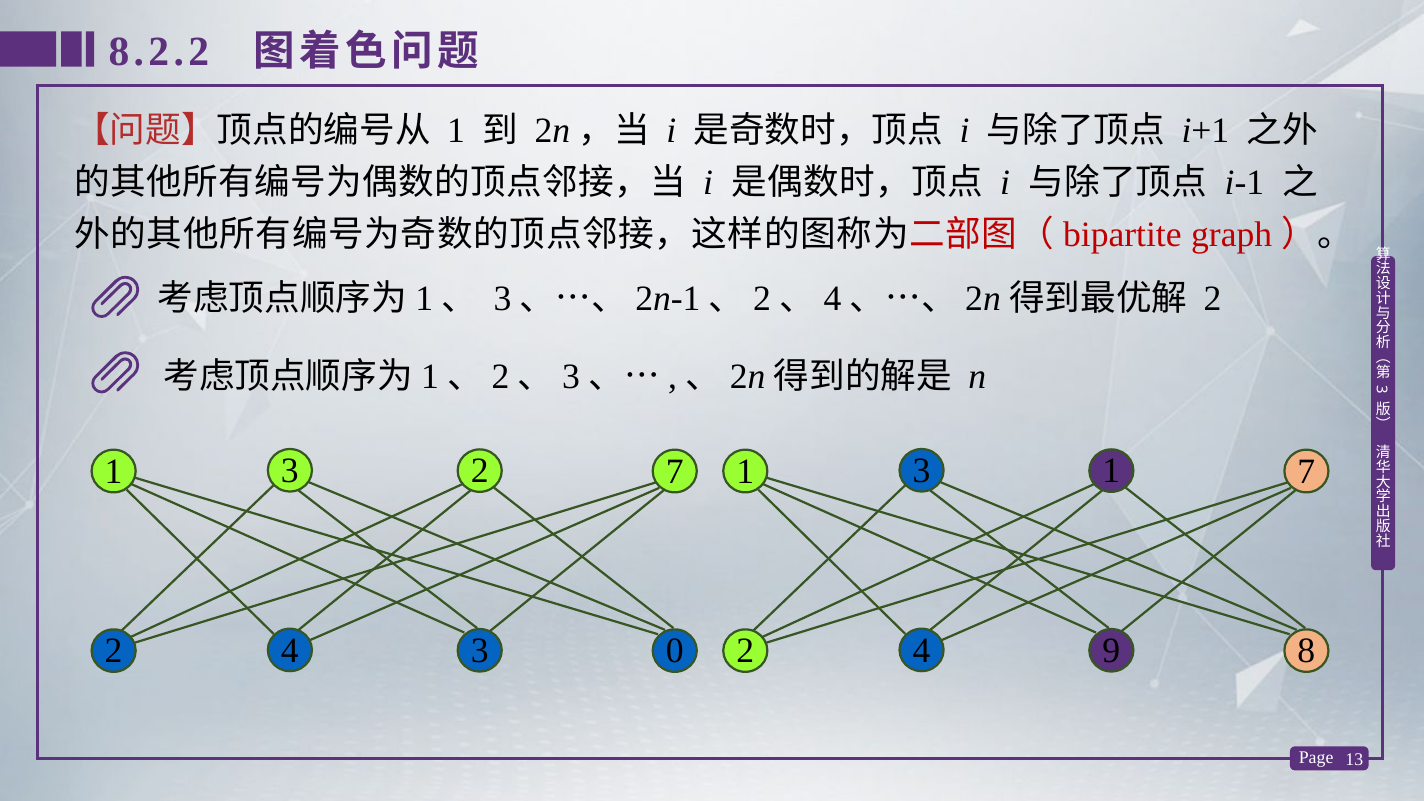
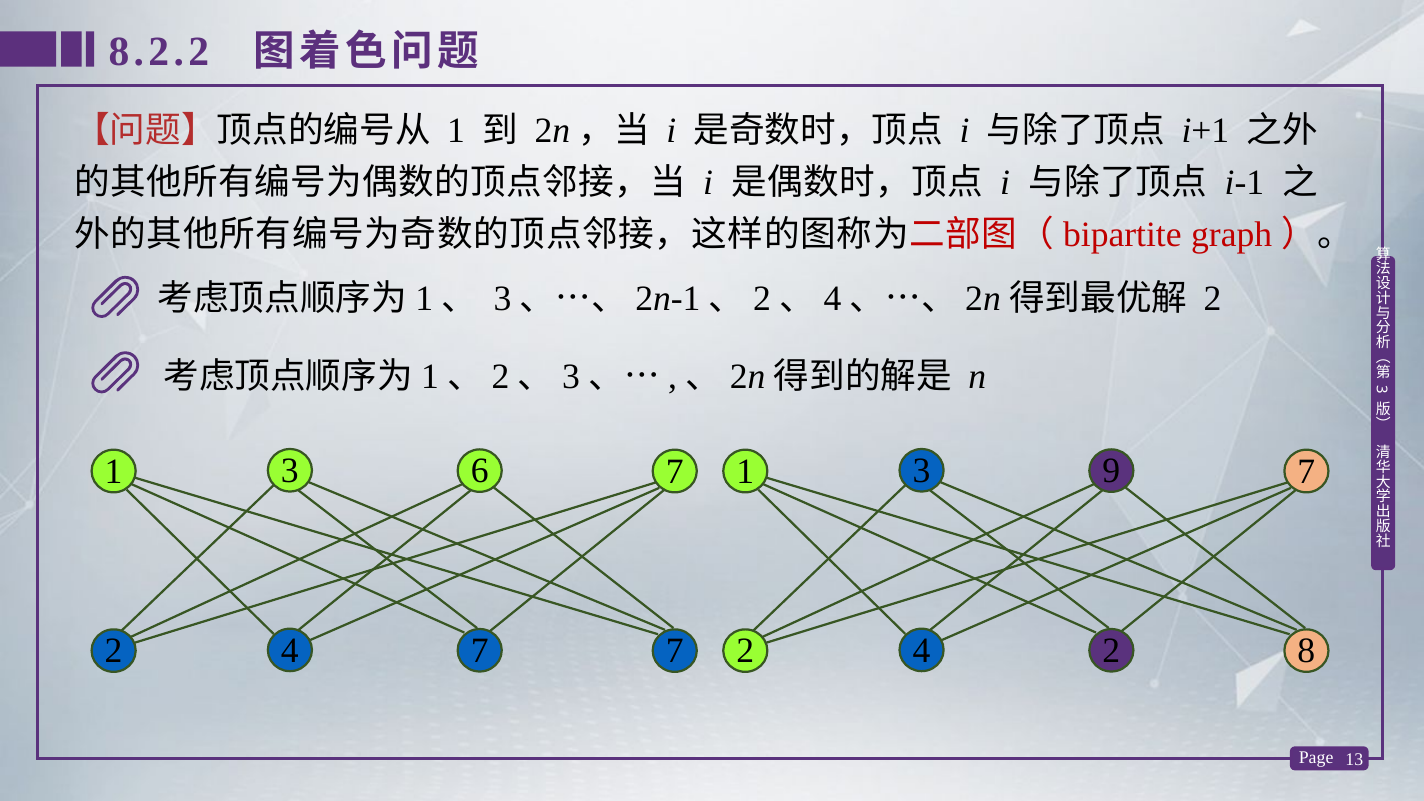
1 2: 2 -> 6
1 1: 1 -> 9
4 0: 0 -> 7
3 at (480, 651): 3 -> 7
2 9: 9 -> 2
